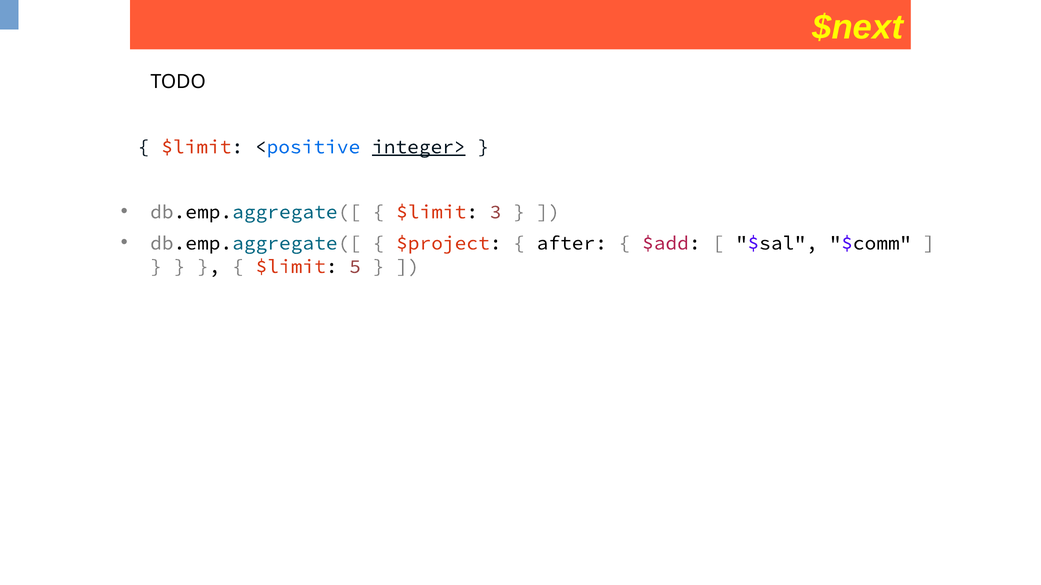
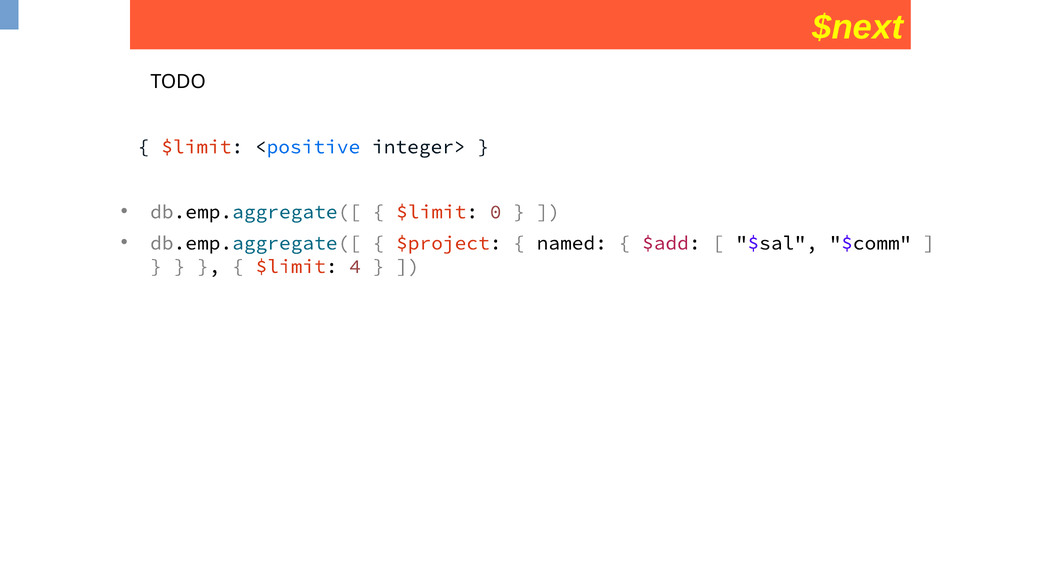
integer> underline: present -> none
3: 3 -> 0
after: after -> named
5: 5 -> 4
